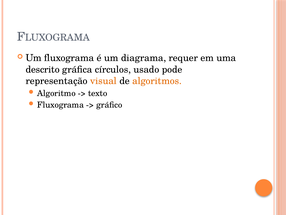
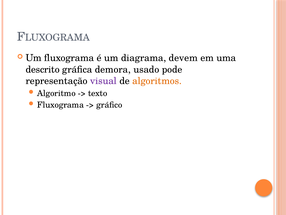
requer: requer -> devem
círculos: círculos -> demora
visual colour: orange -> purple
